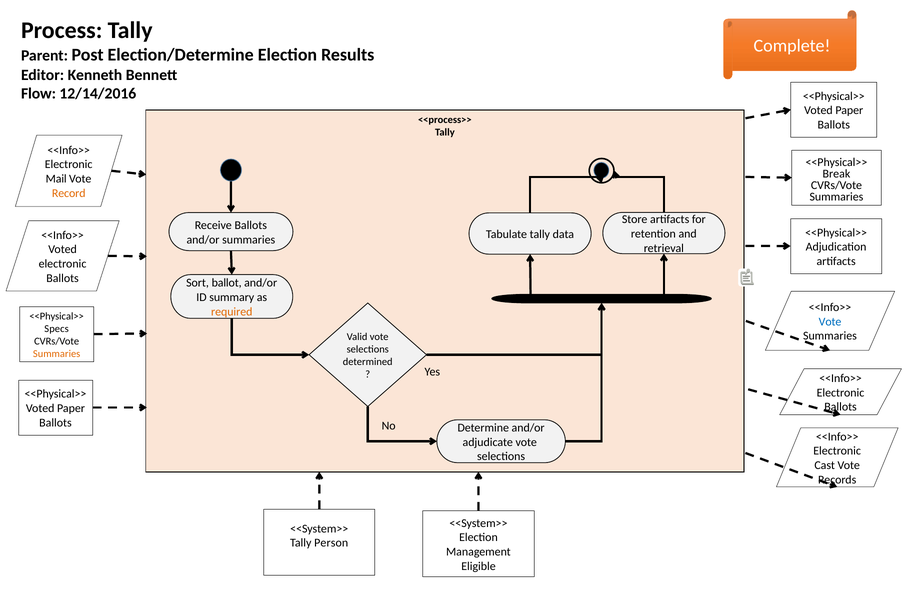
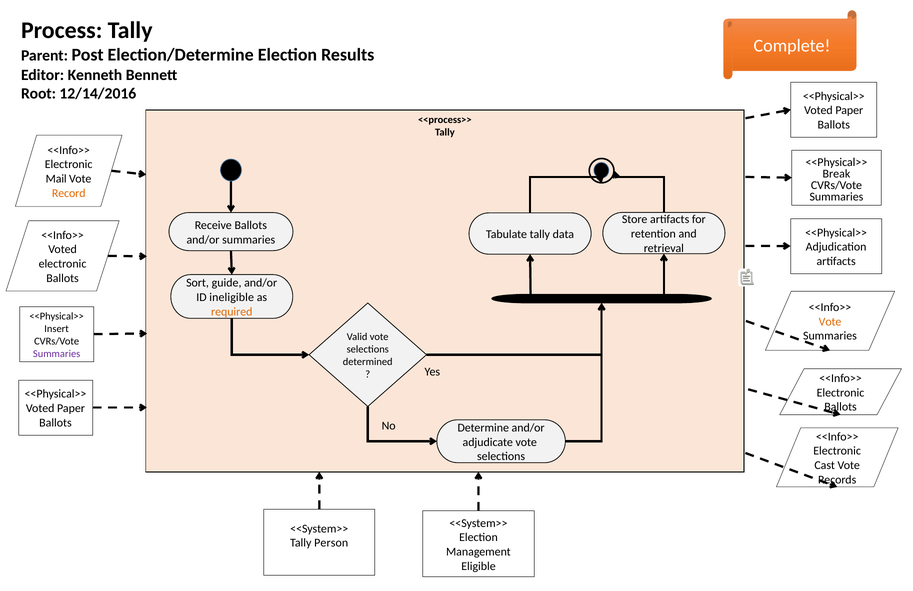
Flow: Flow -> Root
ballot: ballot -> guide
summary: summary -> ineligible
Vote at (830, 322) colour: blue -> orange
Specs: Specs -> Insert
Summaries at (57, 354) colour: orange -> purple
